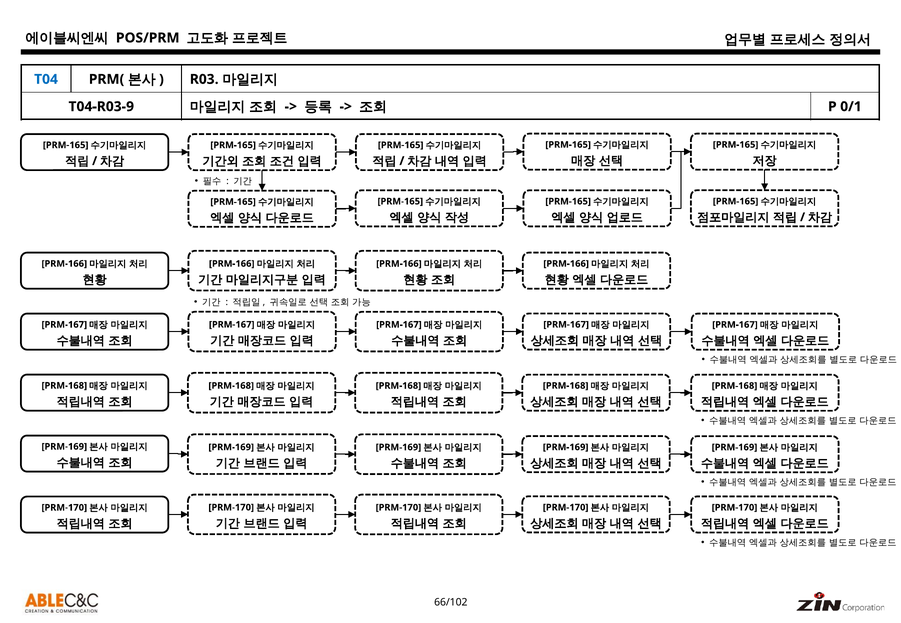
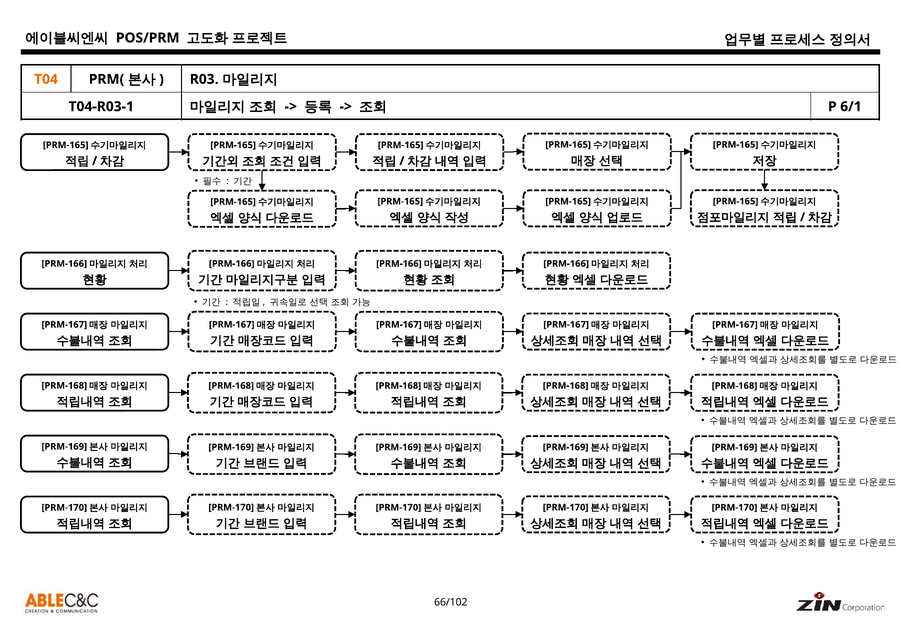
T04 colour: blue -> orange
T04-R03-9: T04-R03-9 -> T04-R03-1
0/1: 0/1 -> 6/1
